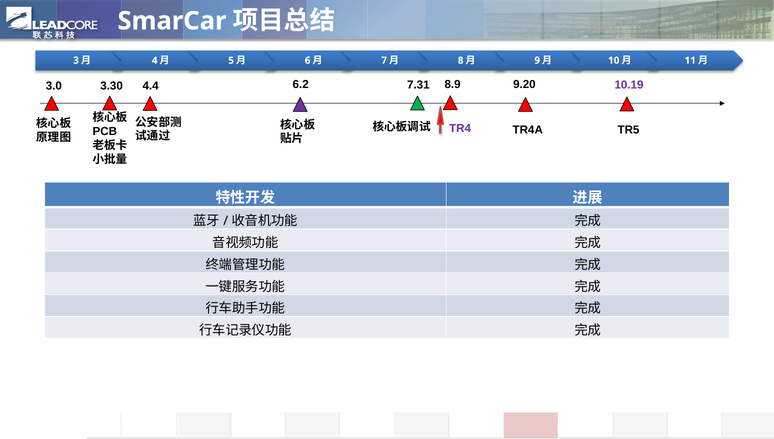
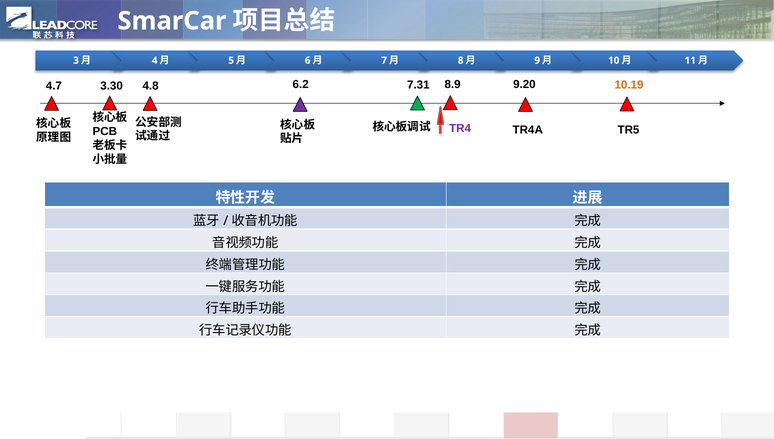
10.19 colour: purple -> orange
3.0: 3.0 -> 4.7
4.4: 4.4 -> 4.8
